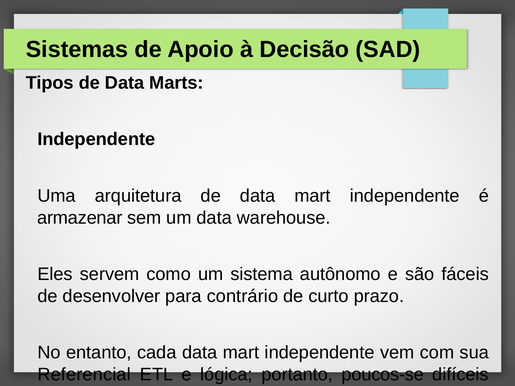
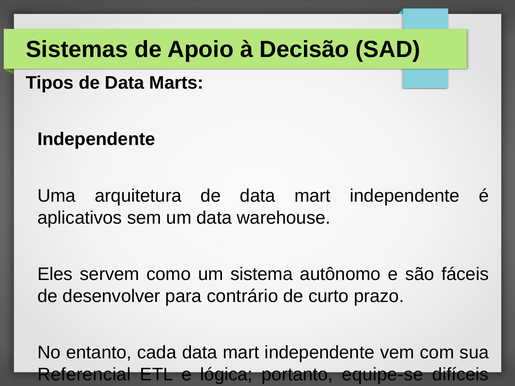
armazenar: armazenar -> aplicativos
poucos-se: poucos-se -> equipe-se
